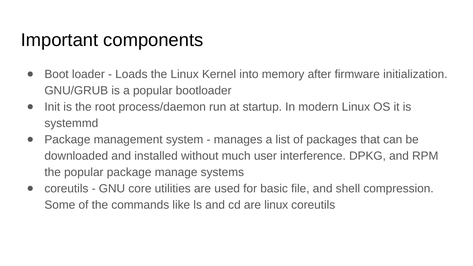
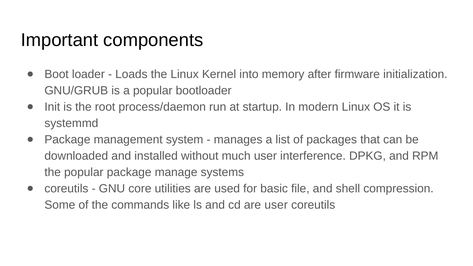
are linux: linux -> user
